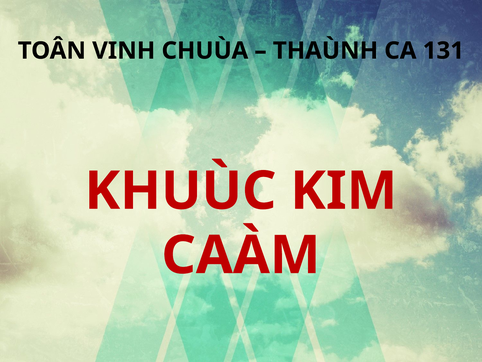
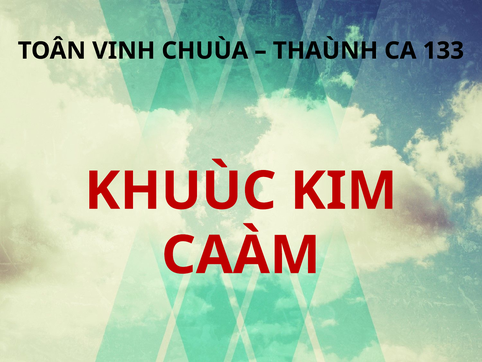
131: 131 -> 133
